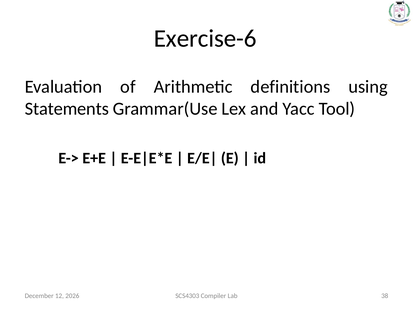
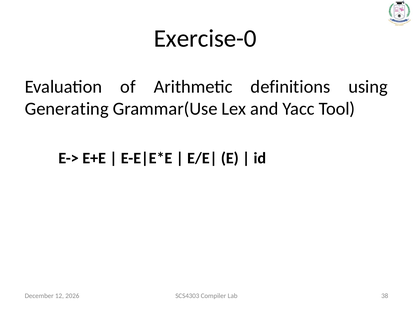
Exercise-6: Exercise-6 -> Exercise-0
Statements: Statements -> Generating
